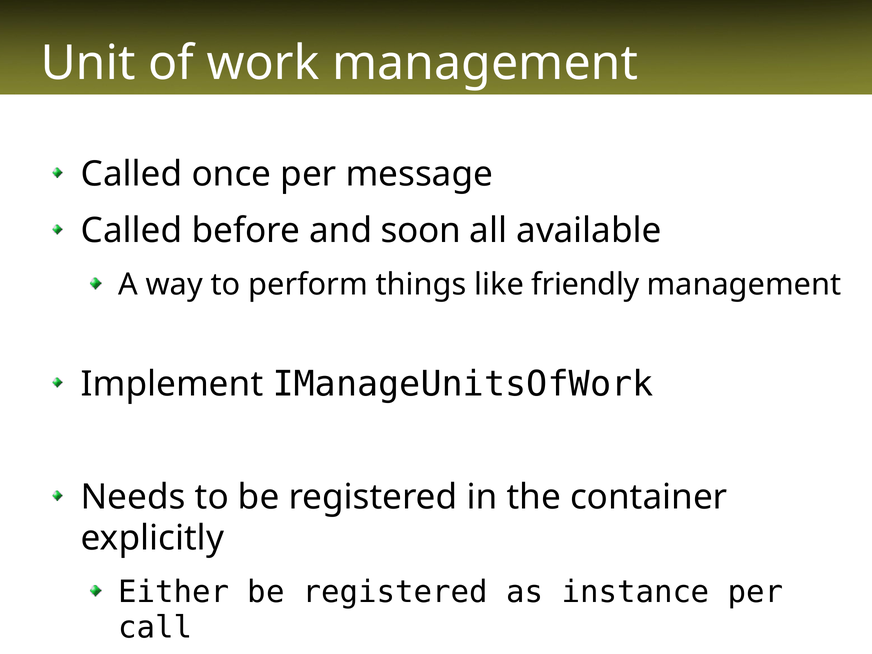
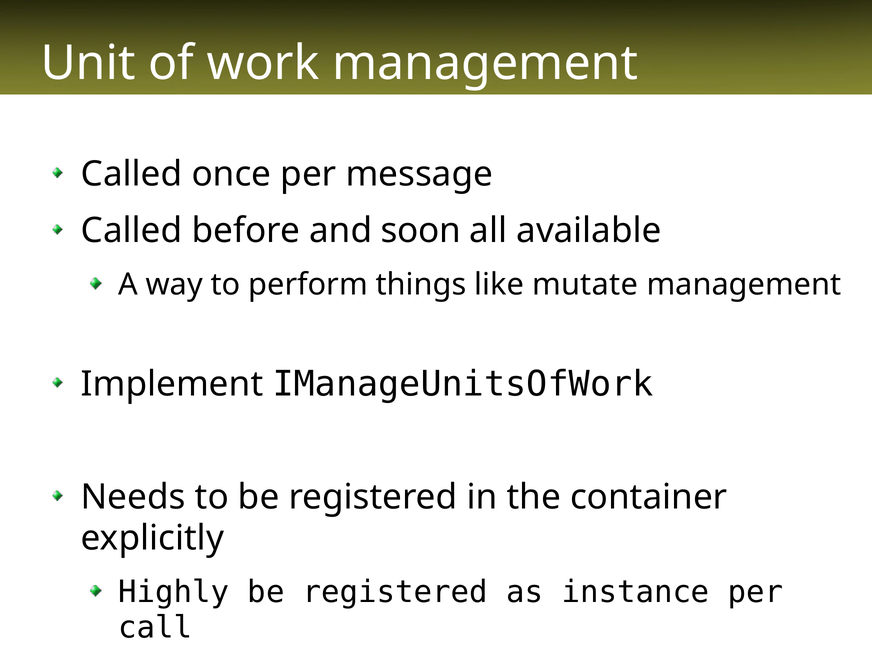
friendly: friendly -> mutate
Either: Either -> Highly
